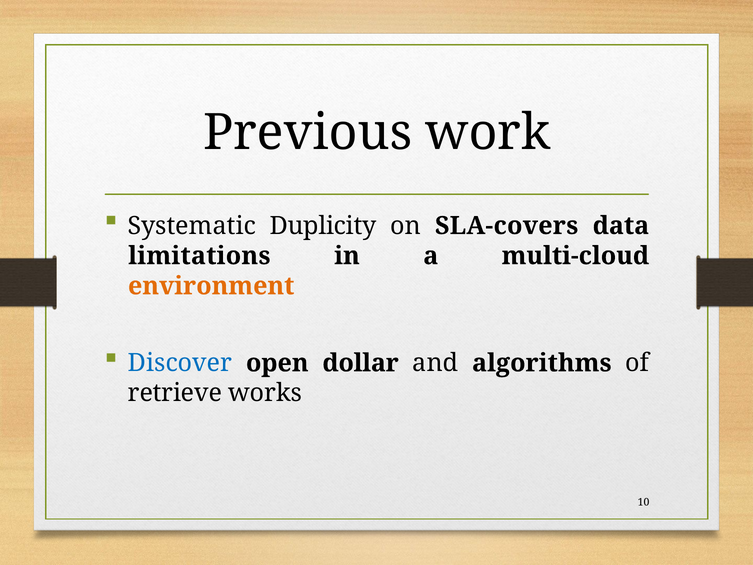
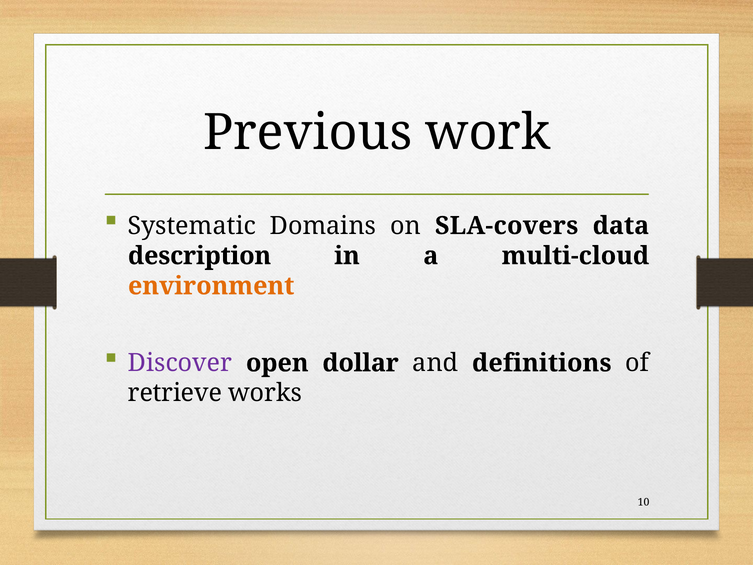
Duplicity: Duplicity -> Domains
limitations: limitations -> description
Discover colour: blue -> purple
algorithms: algorithms -> definitions
